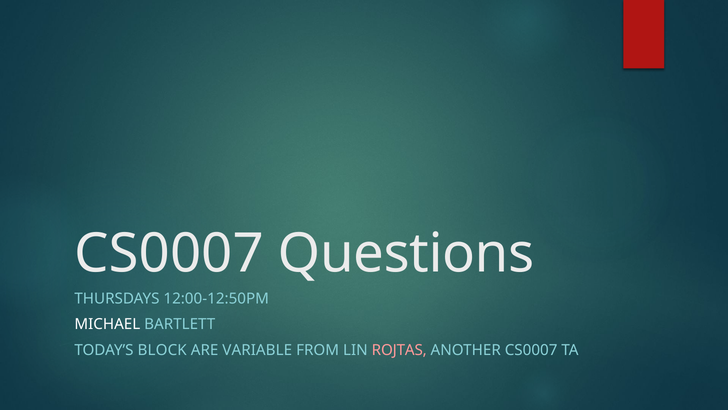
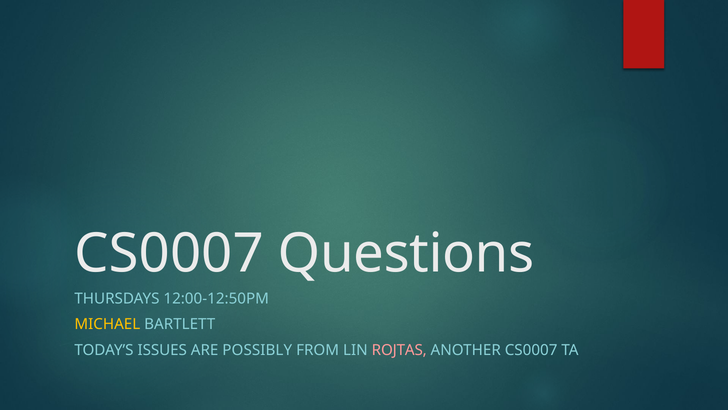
MICHAEL colour: white -> yellow
BLOCK: BLOCK -> ISSUES
VARIABLE: VARIABLE -> POSSIBLY
